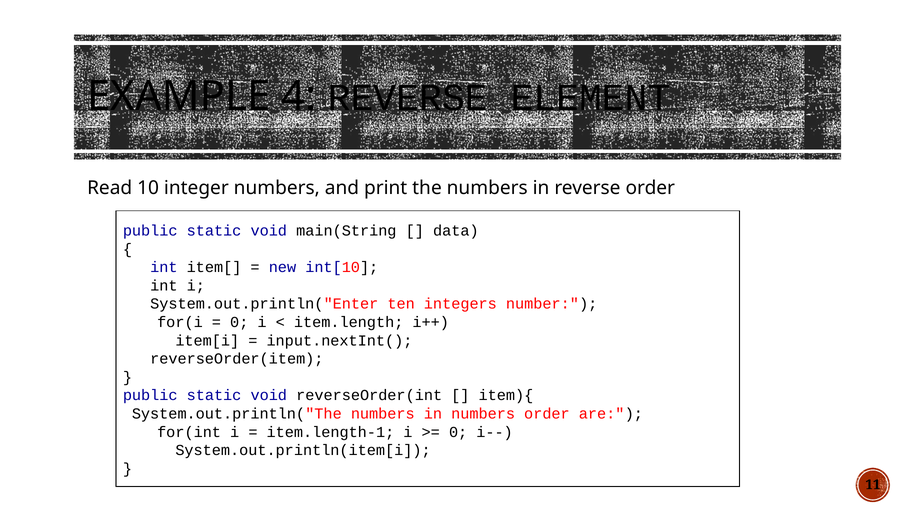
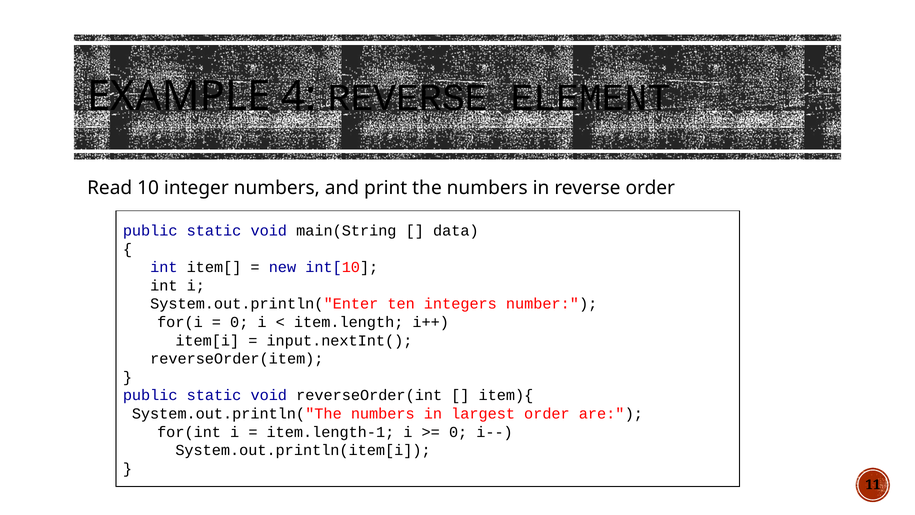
in numbers: numbers -> largest
